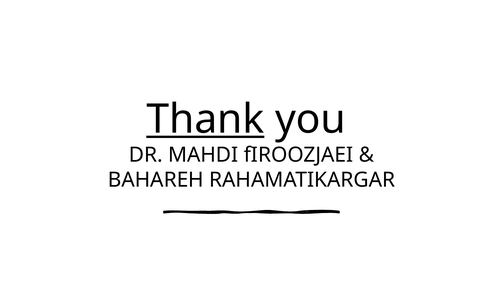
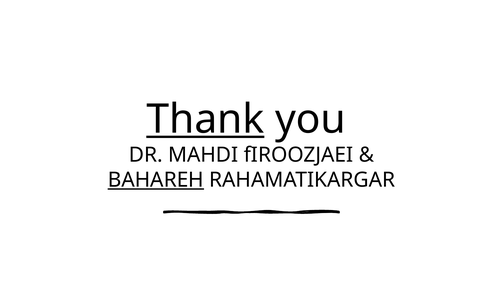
BAHAREH underline: none -> present
